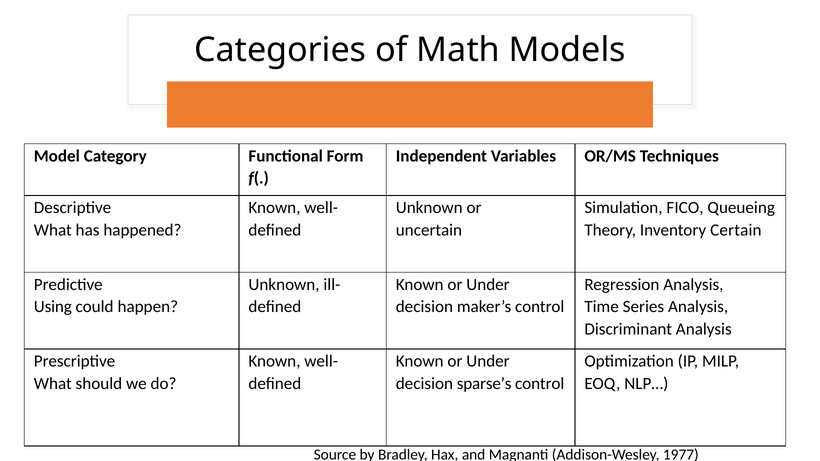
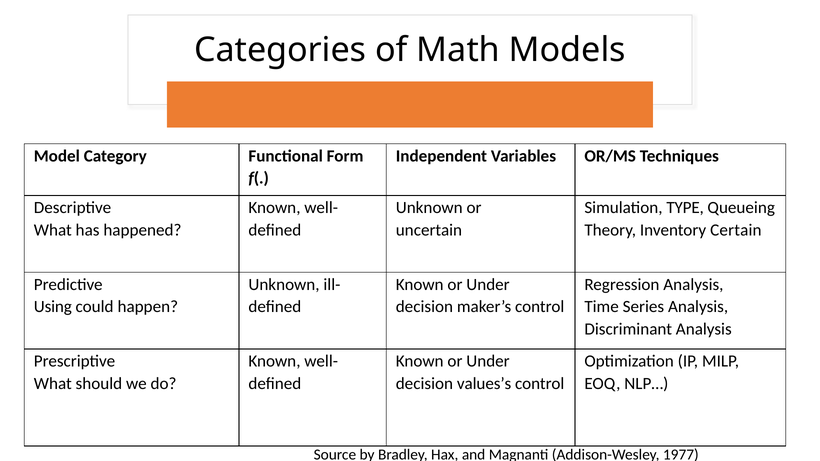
FICO: FICO -> TYPE
sparse’s: sparse’s -> values’s
